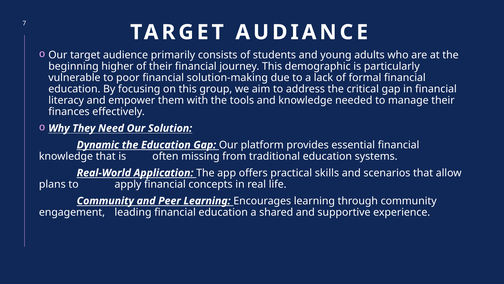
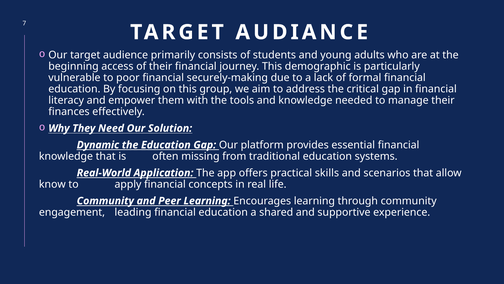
higher: higher -> access
solution-making: solution-making -> securely-making
plans: plans -> know
